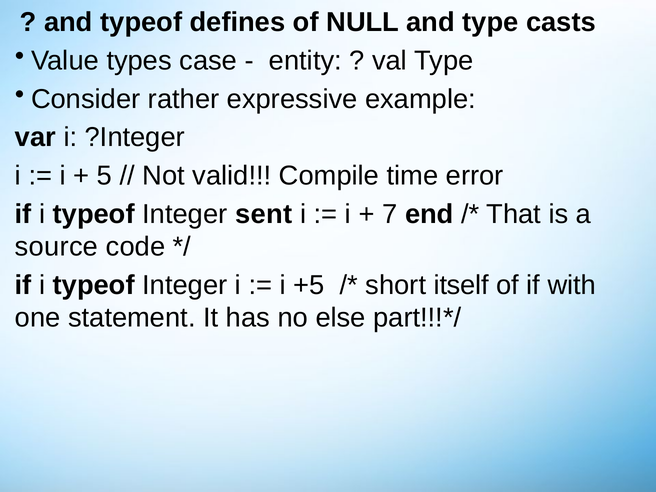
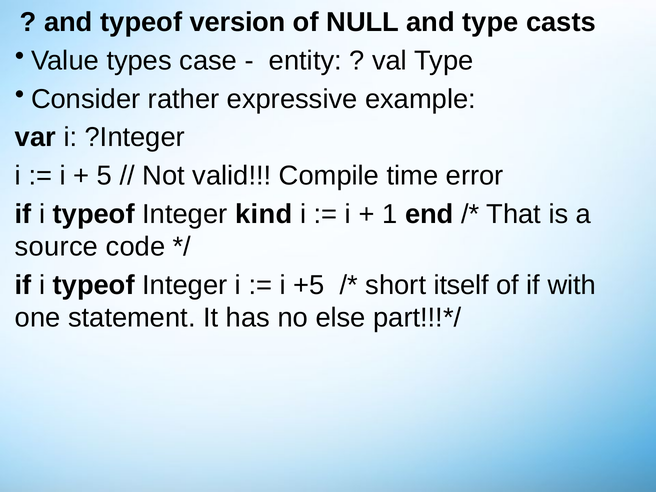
defines: defines -> version
sent: sent -> kind
7: 7 -> 1
